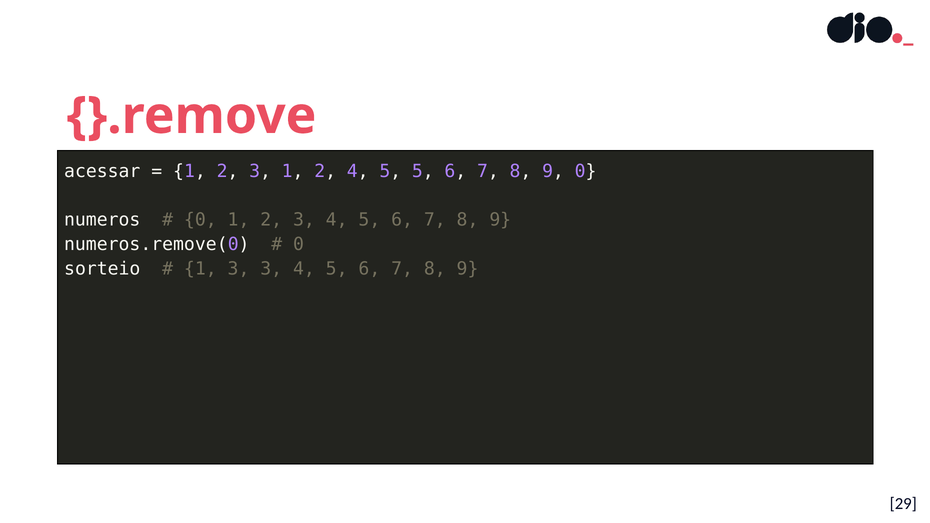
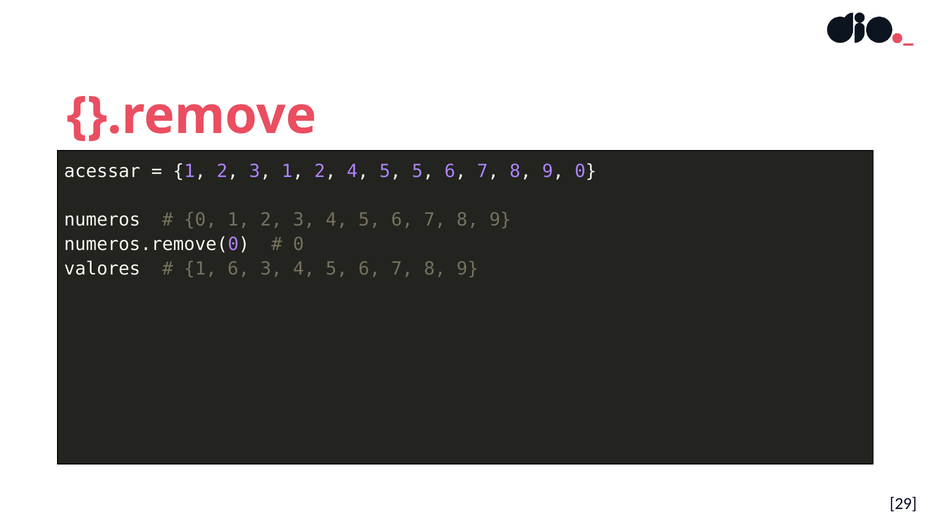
sorteio: sorteio -> valores
1 3: 3 -> 6
